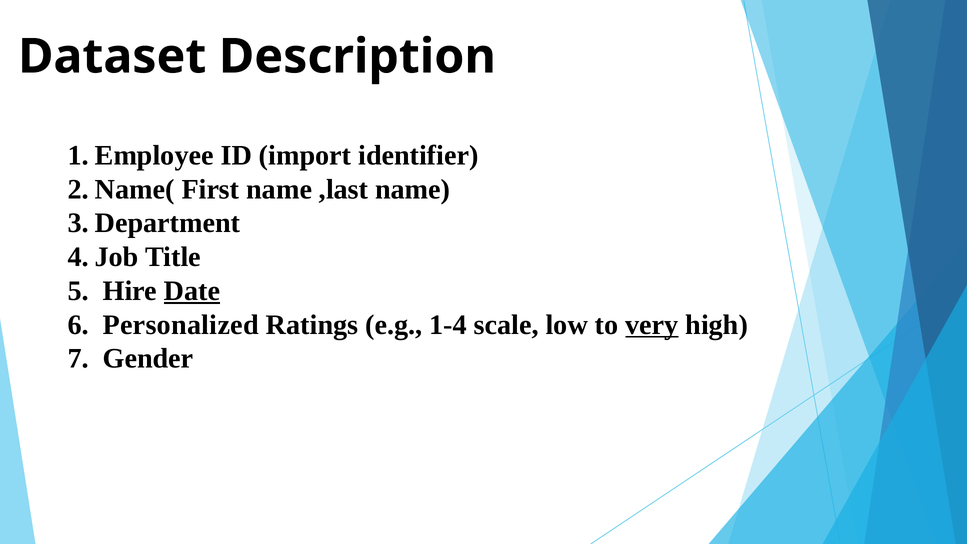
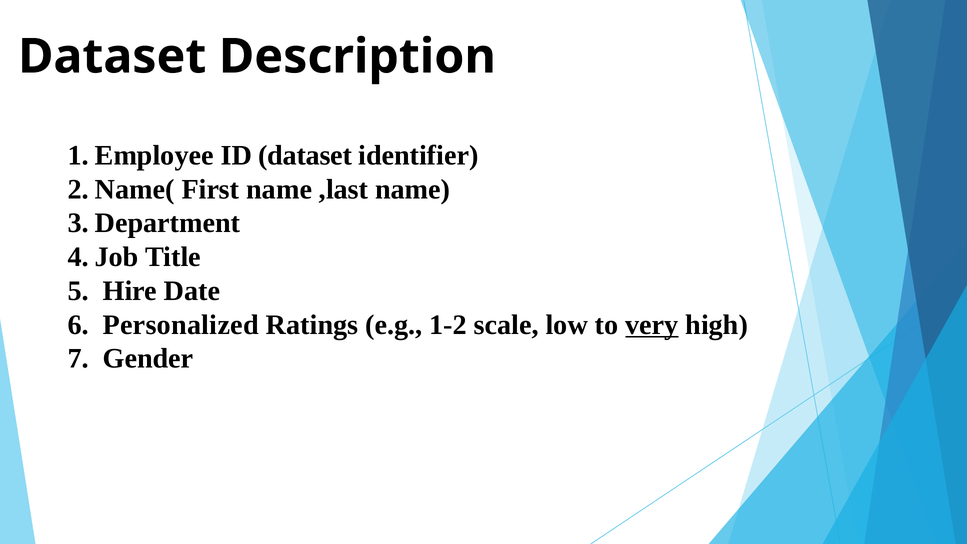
ID import: import -> dataset
Date underline: present -> none
1-4: 1-4 -> 1-2
